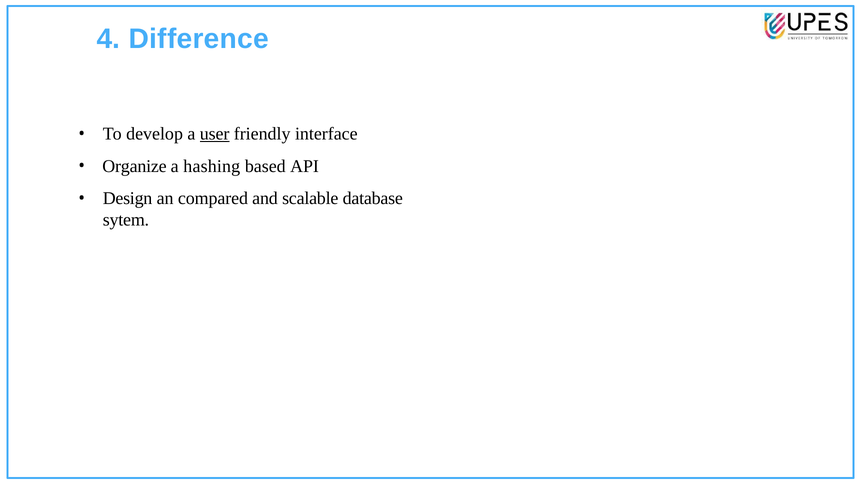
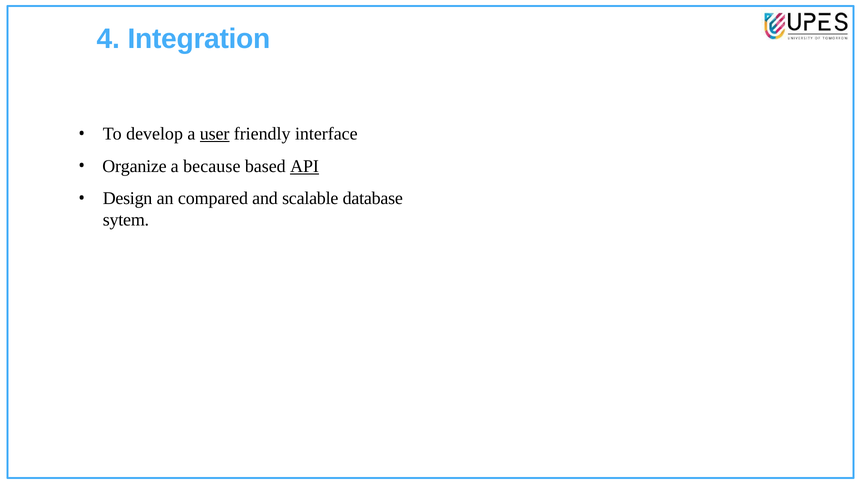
Difference: Difference -> Integration
hashing: hashing -> because
API underline: none -> present
